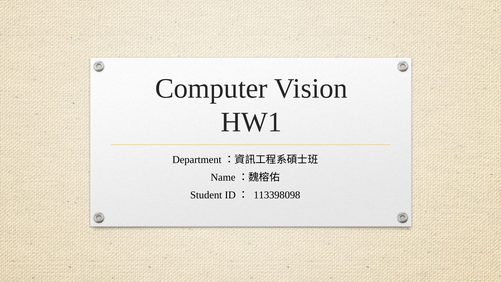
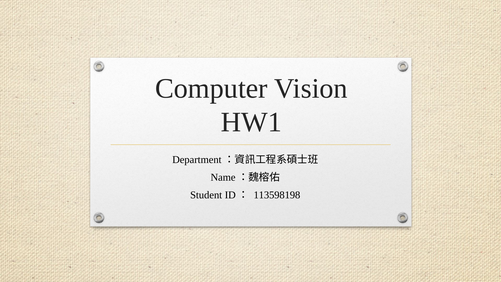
113398098: 113398098 -> 113598198
